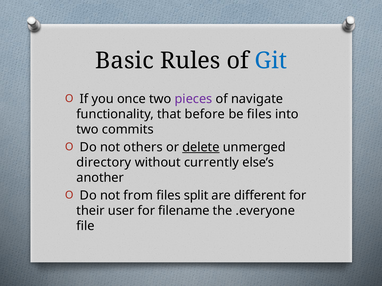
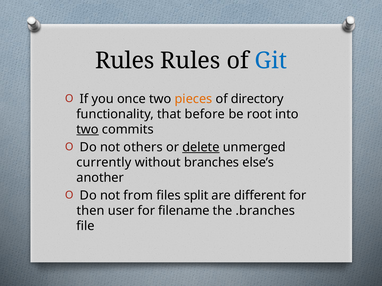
Basic at (125, 61): Basic -> Rules
pieces colour: purple -> orange
navigate: navigate -> directory
be files: files -> root
two at (88, 130) underline: none -> present
directory: directory -> currently
currently: currently -> branches
their: their -> then
.everyone: .everyone -> .branches
